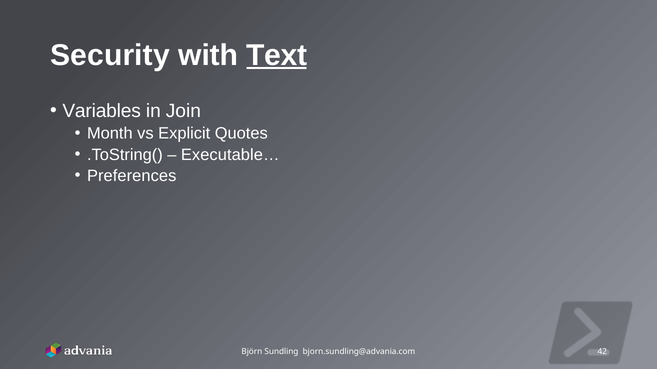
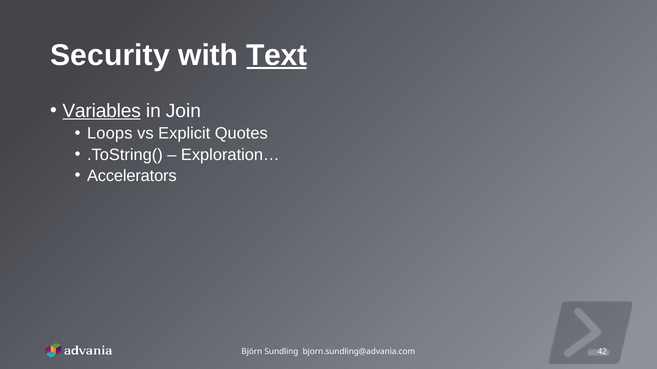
Variables underline: none -> present
Month: Month -> Loops
Executable…: Executable… -> Exploration…
Preferences: Preferences -> Accelerators
